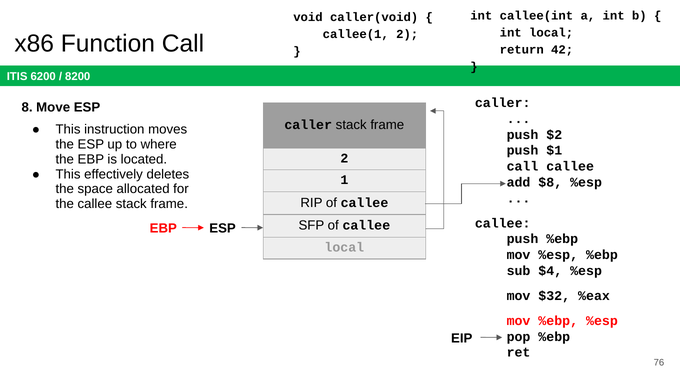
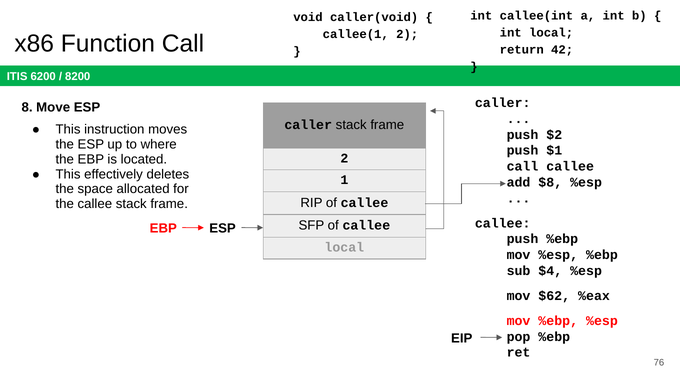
$32: $32 -> $62
